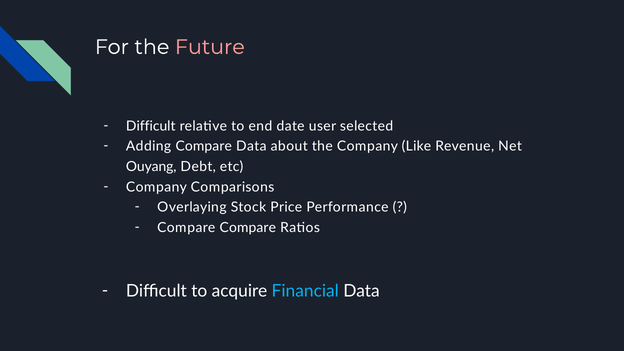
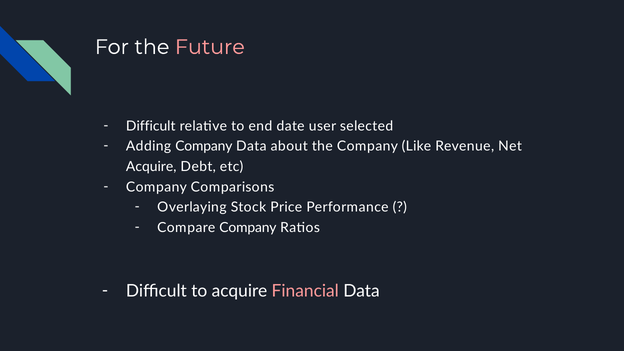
Adding Compare: Compare -> Company
Ouyang at (151, 167): Ouyang -> Acquire
Compare Compare: Compare -> Company
Financial colour: light blue -> pink
